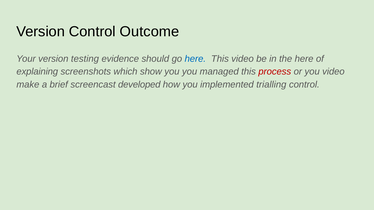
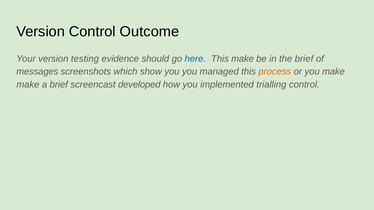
This video: video -> make
the here: here -> brief
explaining: explaining -> messages
process colour: red -> orange
you video: video -> make
